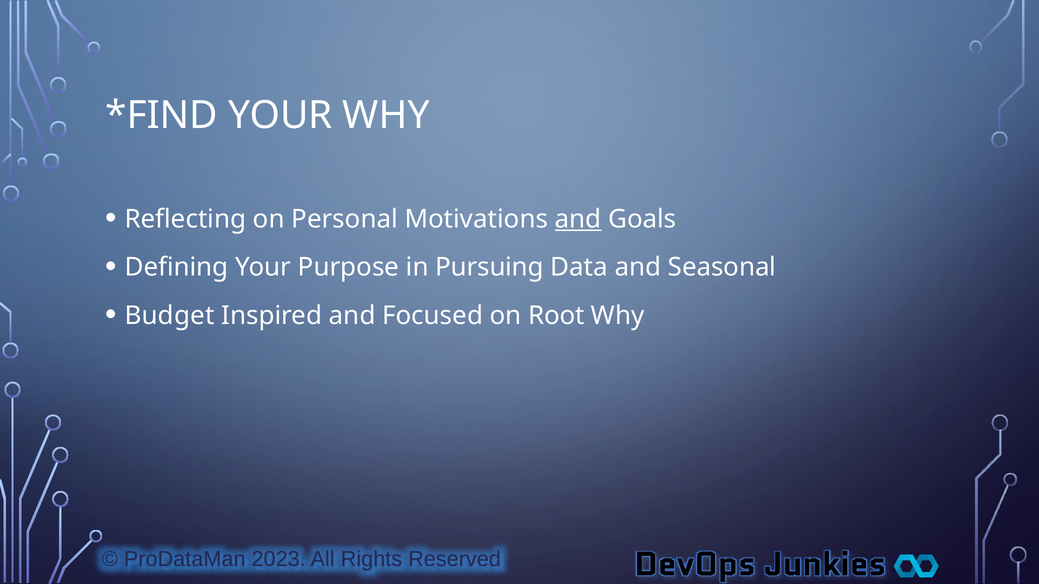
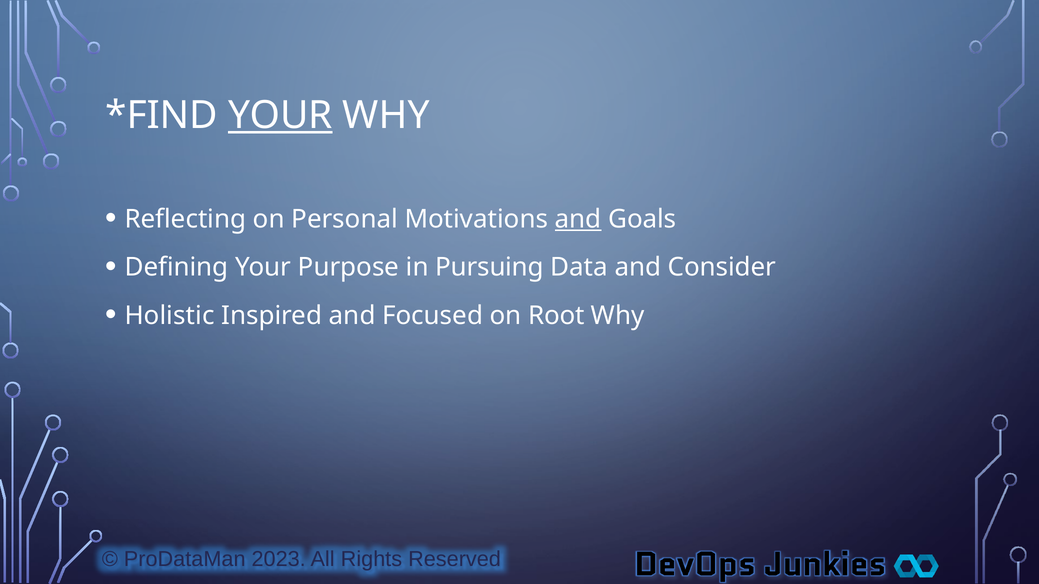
YOUR at (280, 115) underline: none -> present
Seasonal: Seasonal -> Consider
Budget: Budget -> Holistic
